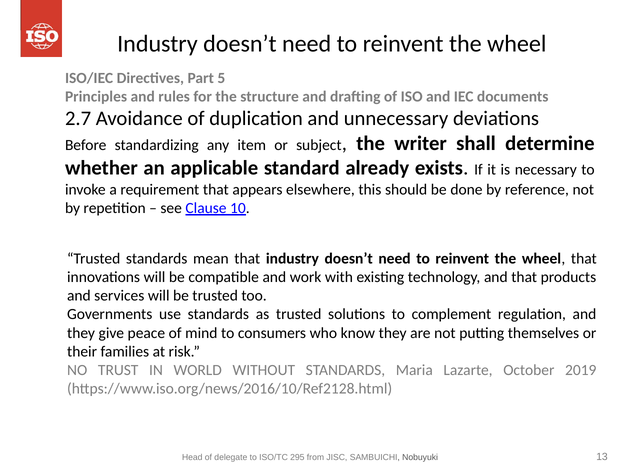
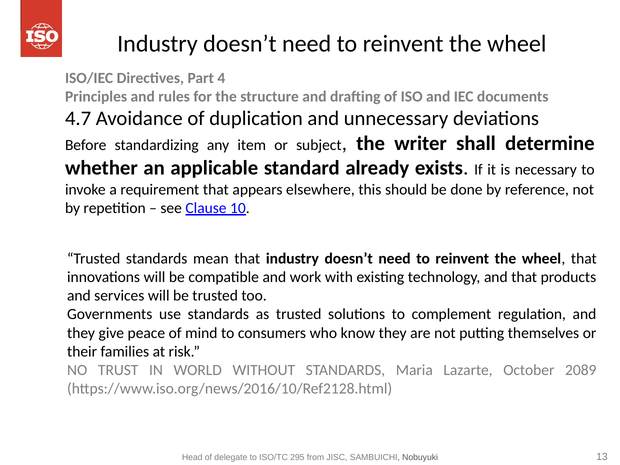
5: 5 -> 4
2.7: 2.7 -> 4.7
2019: 2019 -> 2089
